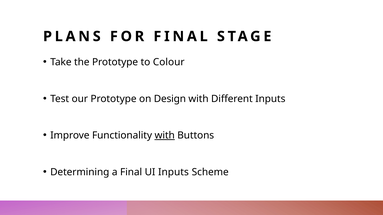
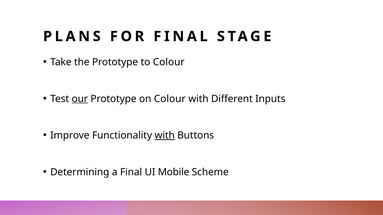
our underline: none -> present
on Design: Design -> Colour
UI Inputs: Inputs -> Mobile
